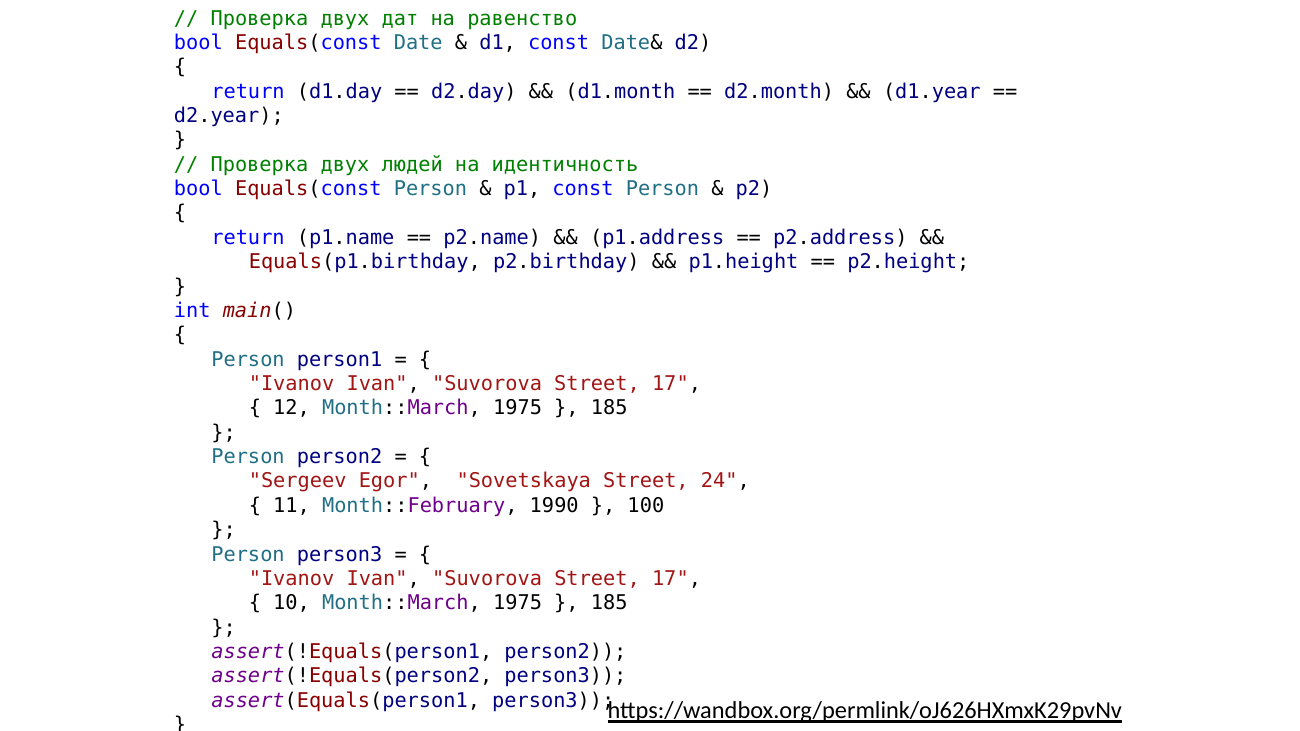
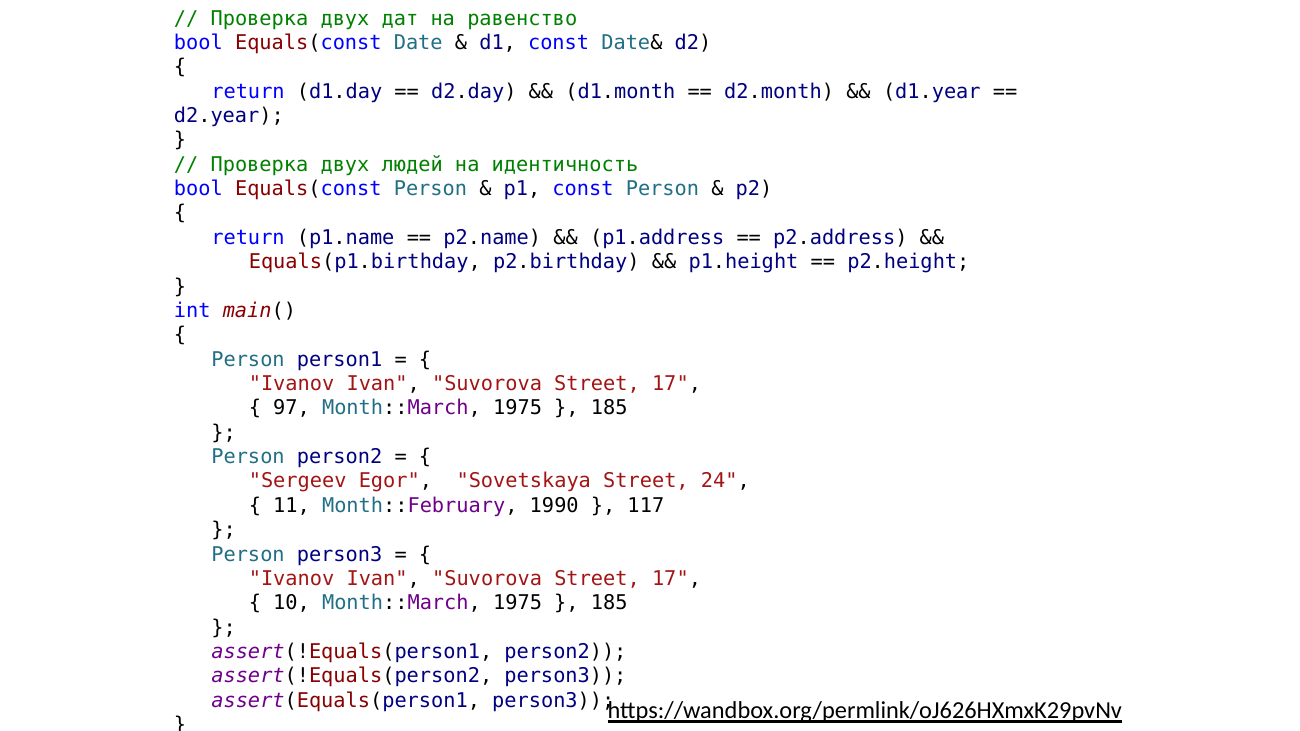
12: 12 -> 97
100: 100 -> 117
